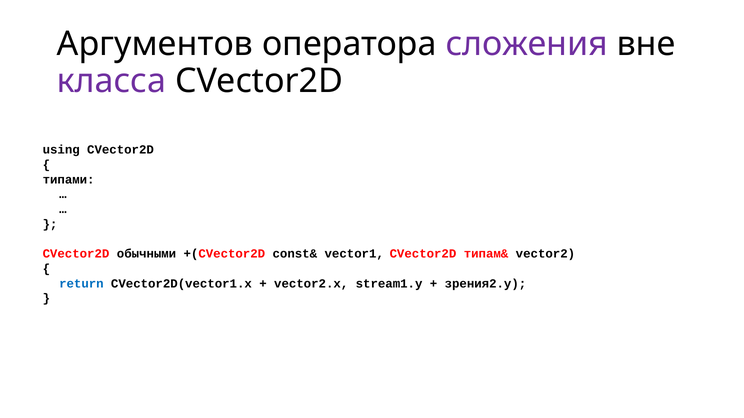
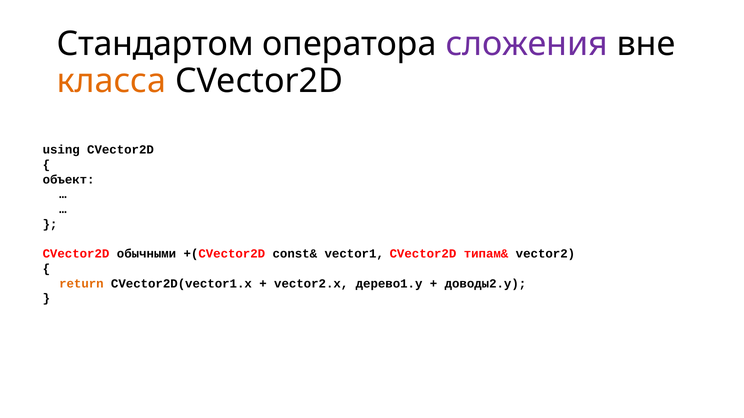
Аргументов: Аргументов -> Стандартом
класса colour: purple -> orange
типами: типами -> объект
return colour: blue -> orange
stream1.y: stream1.y -> дерево1.y
зрения2.y: зрения2.y -> доводы2.y
